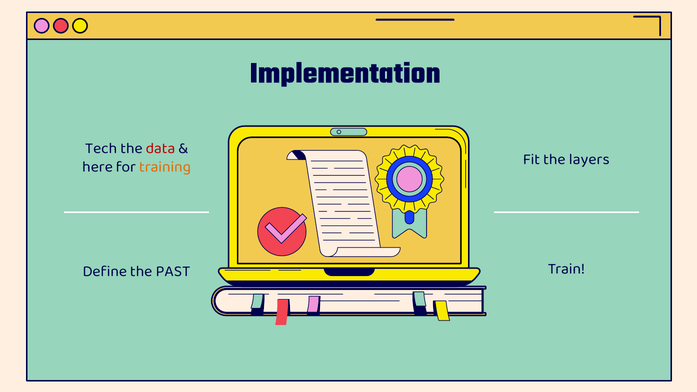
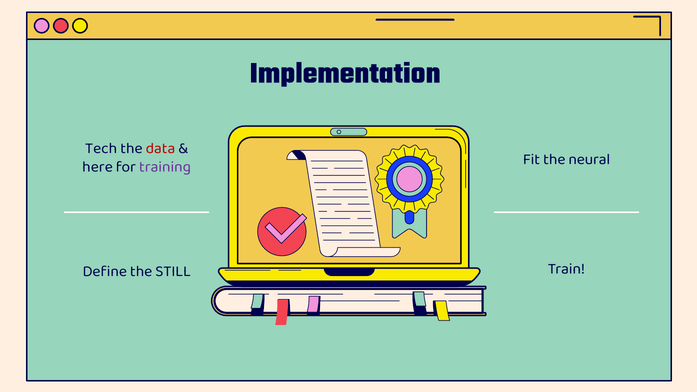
layers: layers -> neural
training colour: orange -> purple
PAST: PAST -> STILL
